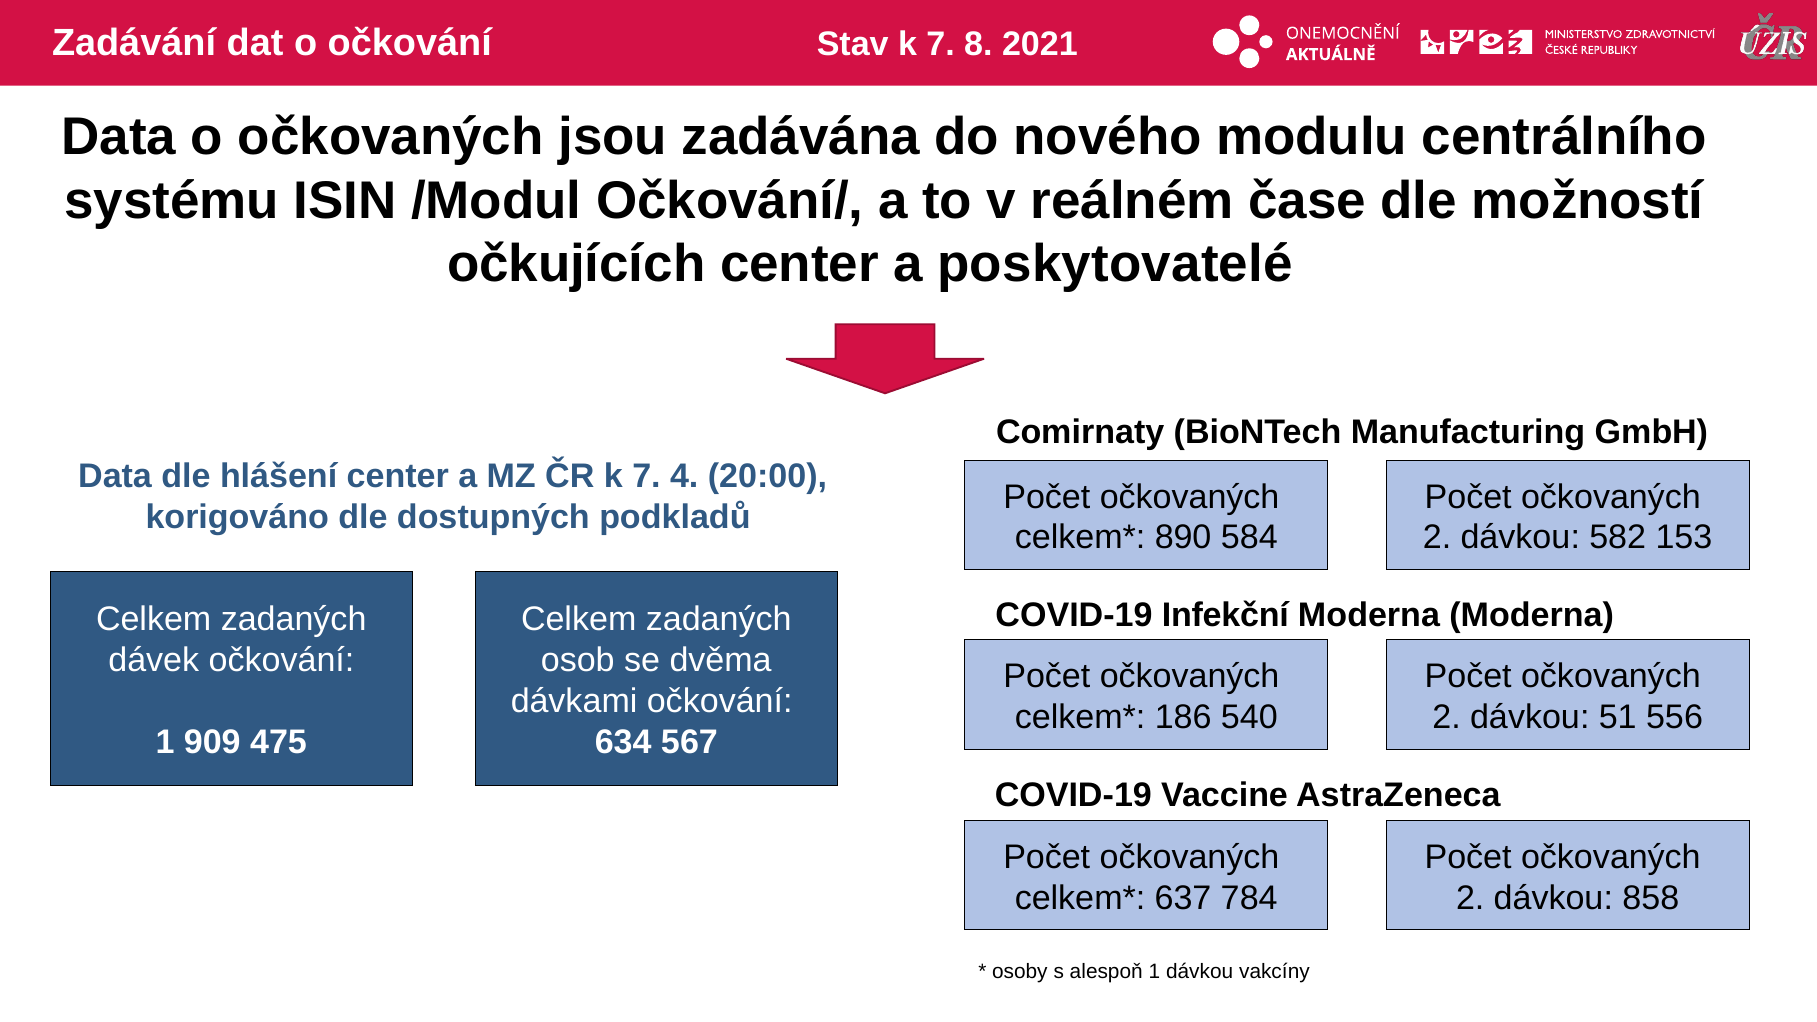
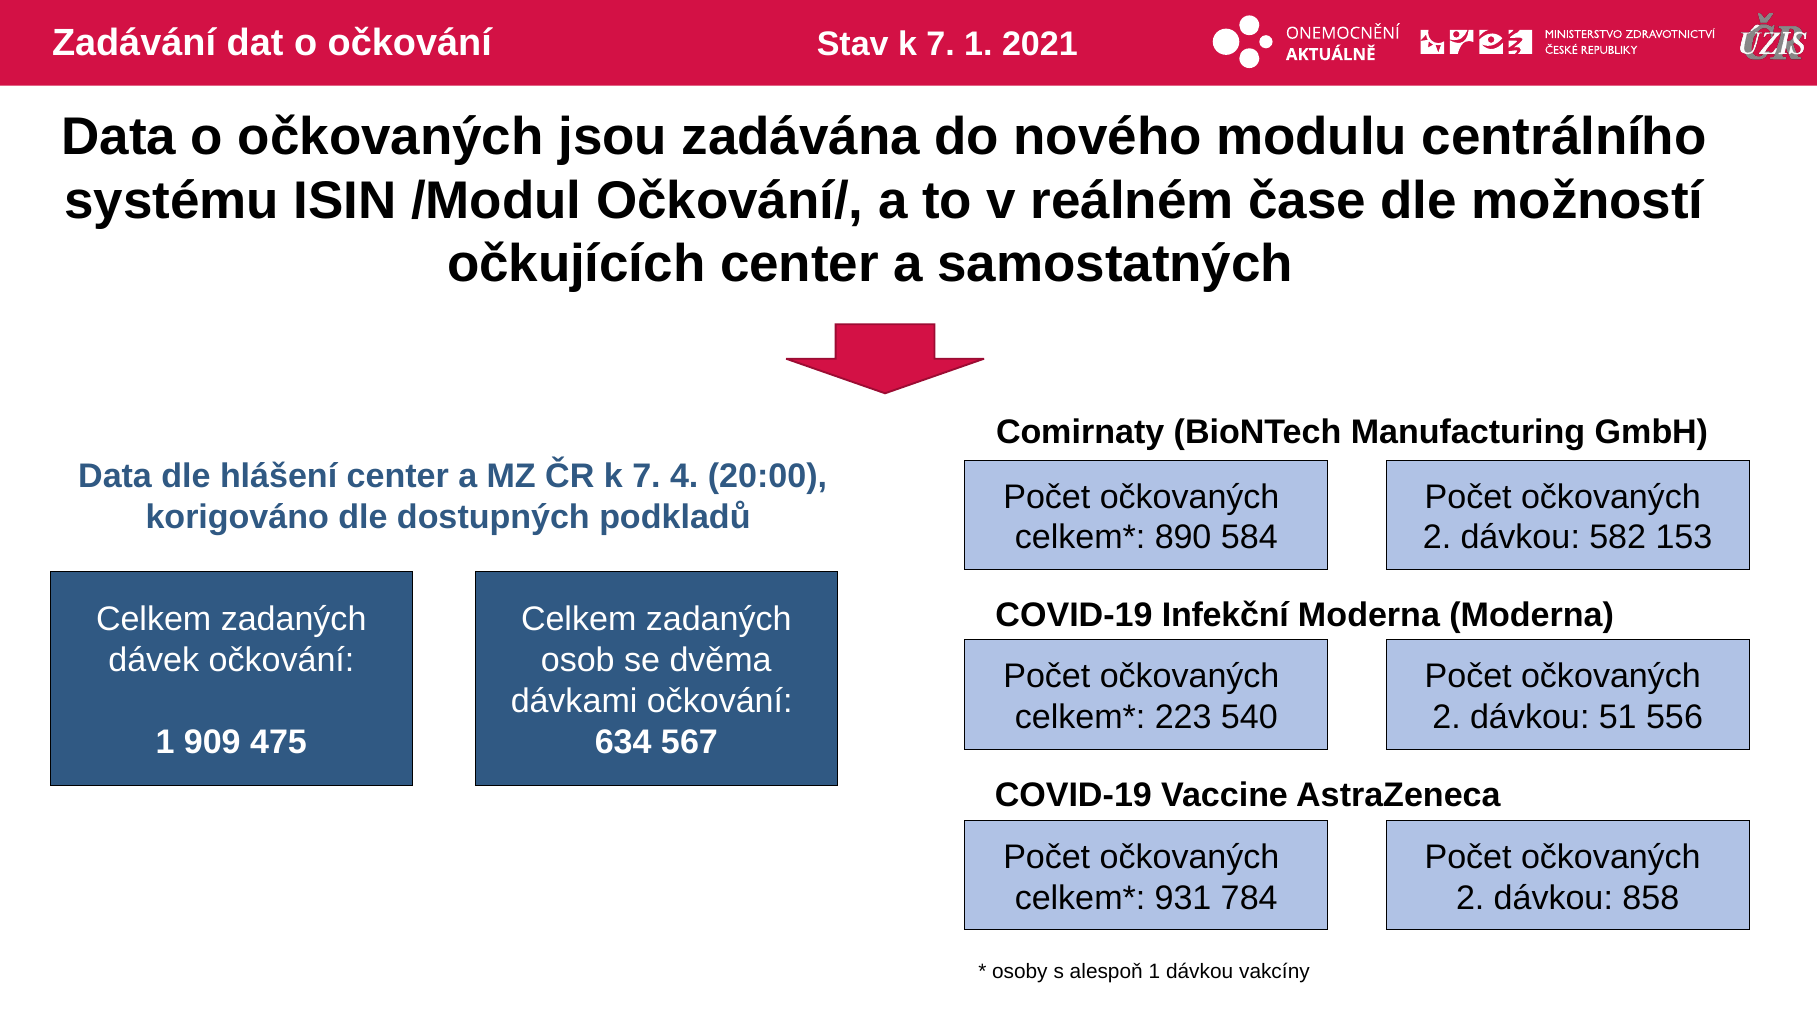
7 8: 8 -> 1
poskytovatelé: poskytovatelé -> samostatných
186: 186 -> 223
637: 637 -> 931
